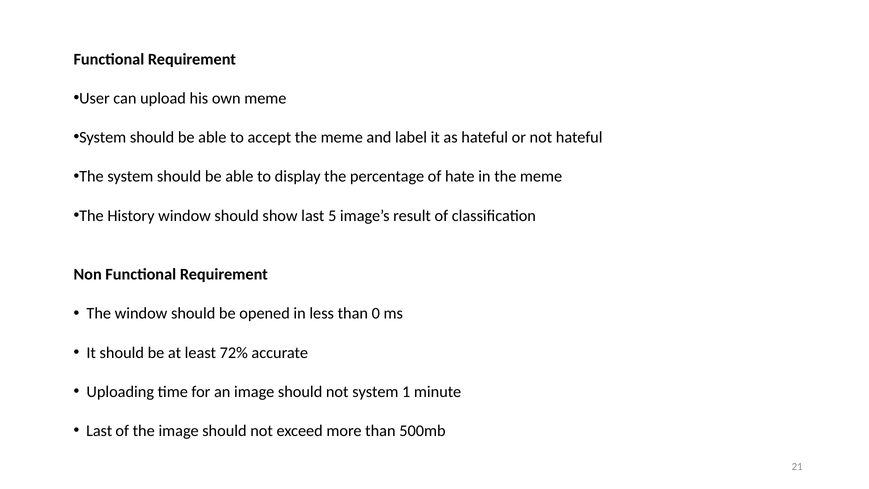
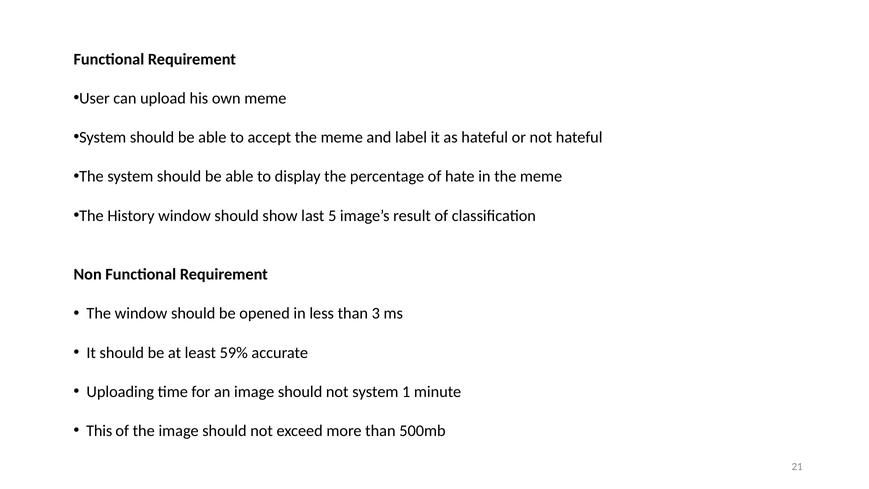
0: 0 -> 3
72%: 72% -> 59%
Last at (99, 431): Last -> This
